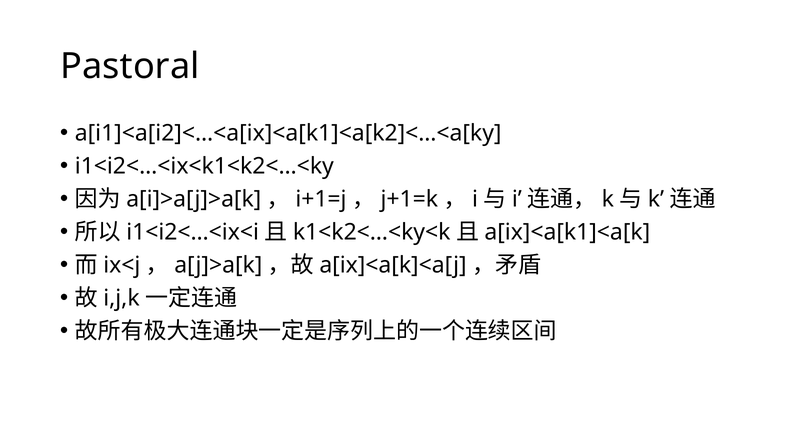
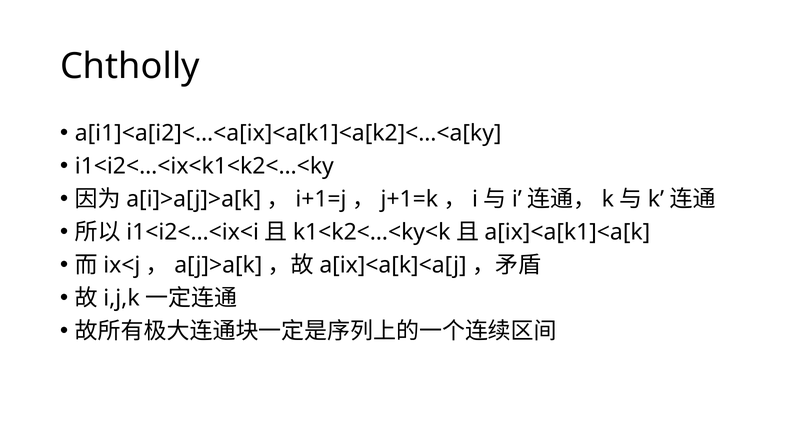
Pastoral: Pastoral -> Chtholly
